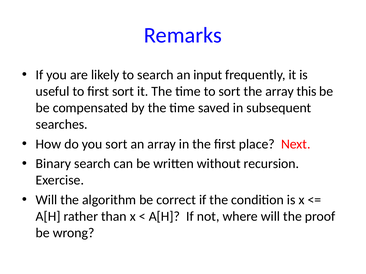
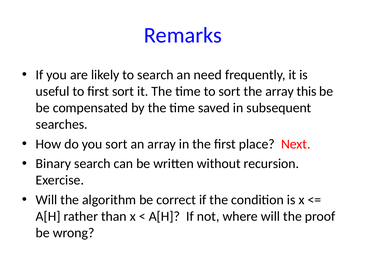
input: input -> need
